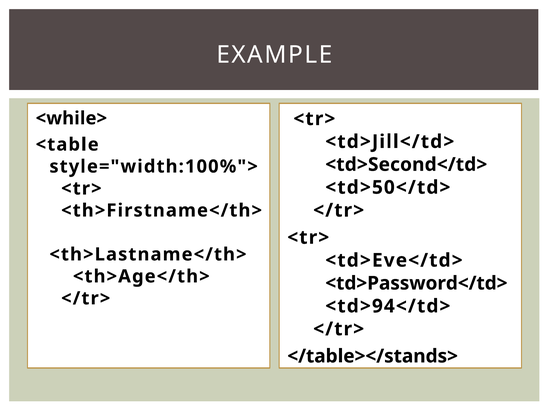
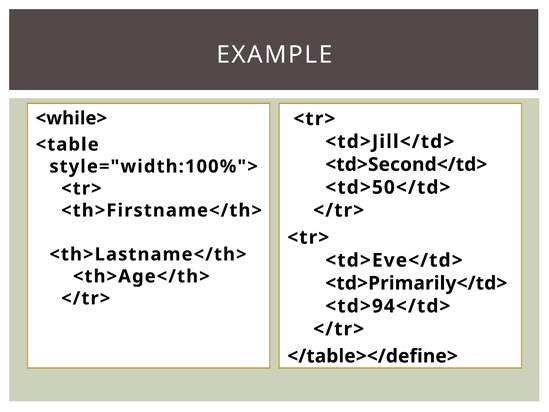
<td>Password</td>: <td>Password</td> -> <td>Primarily</td>
</table></stands>: </table></stands> -> </table></define>
